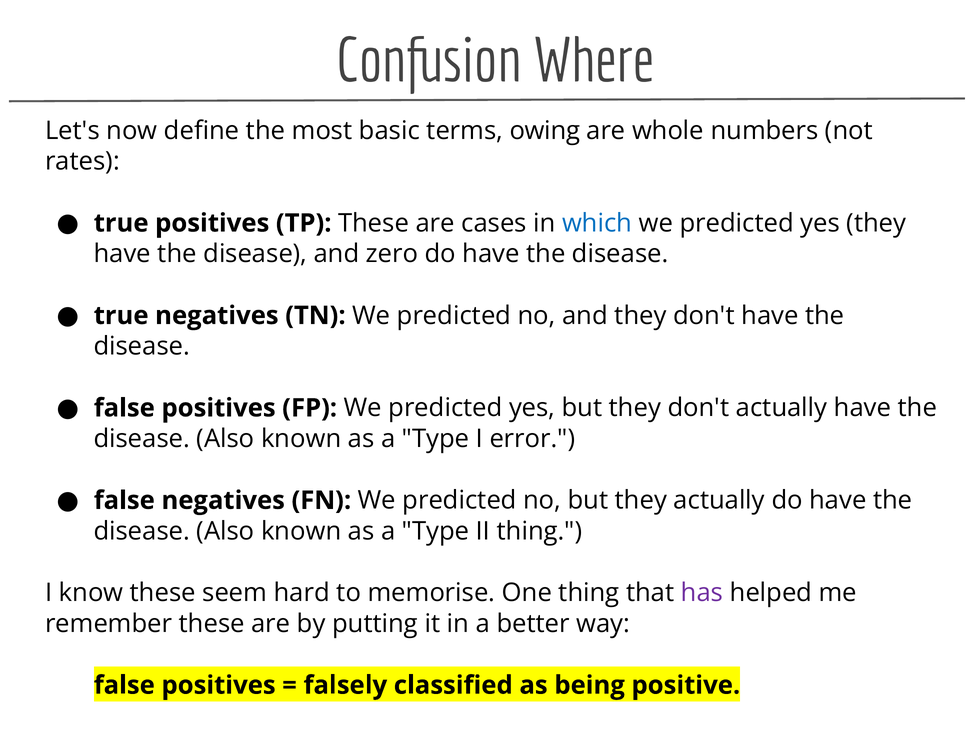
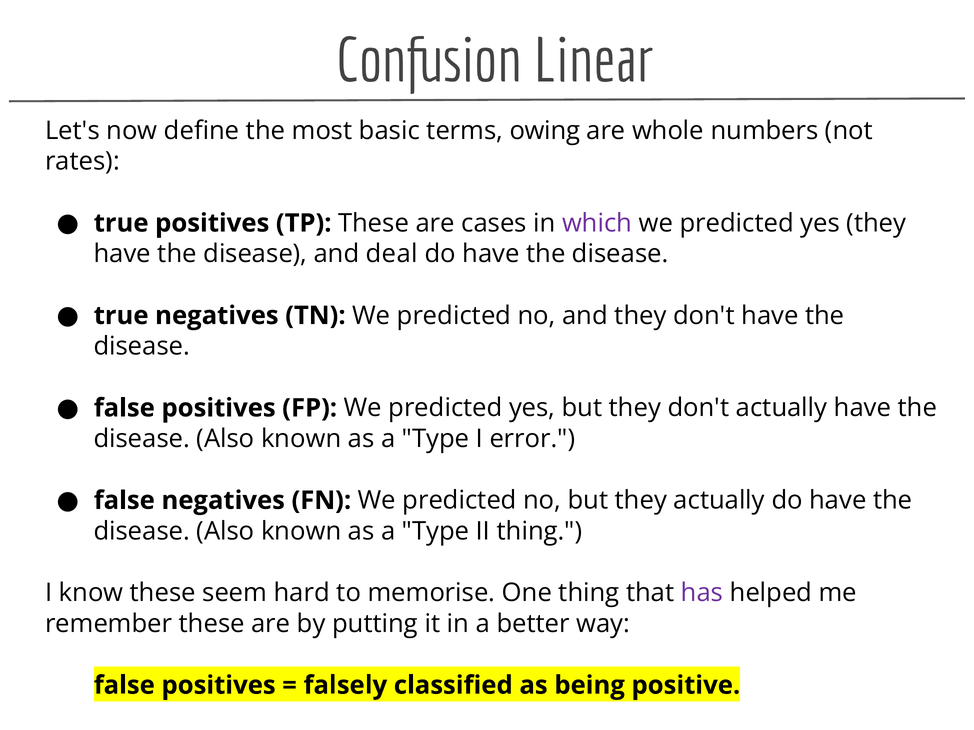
Where: Where -> Linear
which colour: blue -> purple
zero: zero -> deal
